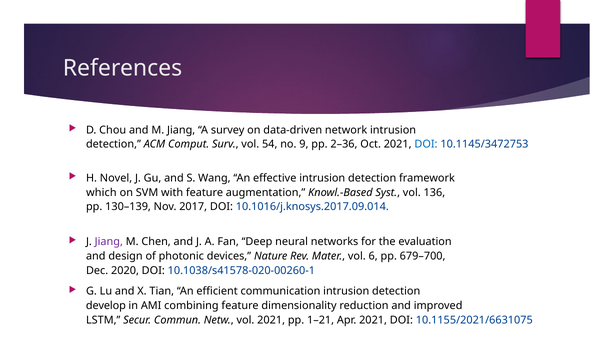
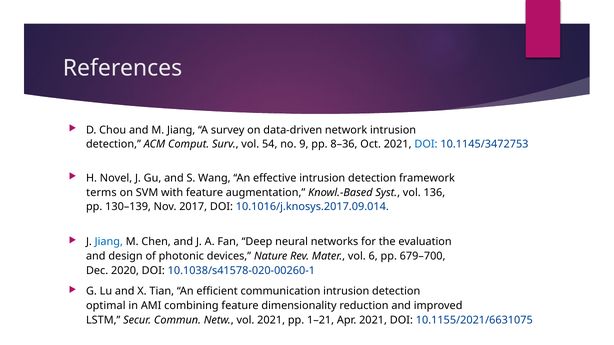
2–36: 2–36 -> 8–36
which: which -> terms
Jiang at (109, 242) colour: purple -> blue
develop: develop -> optimal
